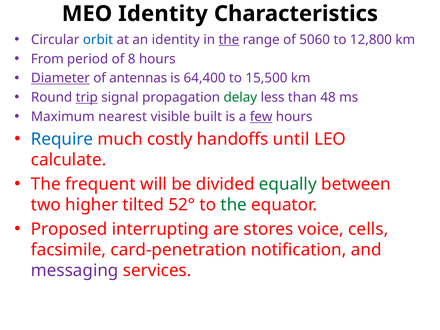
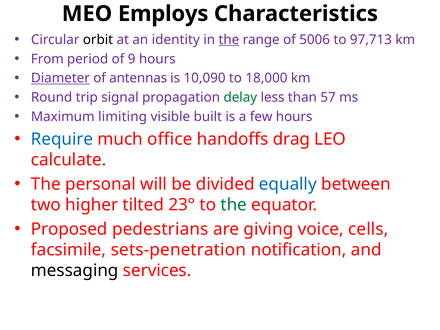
MEO Identity: Identity -> Employs
orbit colour: blue -> black
5060: 5060 -> 5006
12,800: 12,800 -> 97,713
8: 8 -> 9
64,400: 64,400 -> 10,090
15,500: 15,500 -> 18,000
trip underline: present -> none
48: 48 -> 57
nearest: nearest -> limiting
few underline: present -> none
costly: costly -> office
until: until -> drag
frequent: frequent -> personal
equally colour: green -> blue
52°: 52° -> 23°
interrupting: interrupting -> pedestrians
stores: stores -> giving
card-penetration: card-penetration -> sets-penetration
messaging colour: purple -> black
